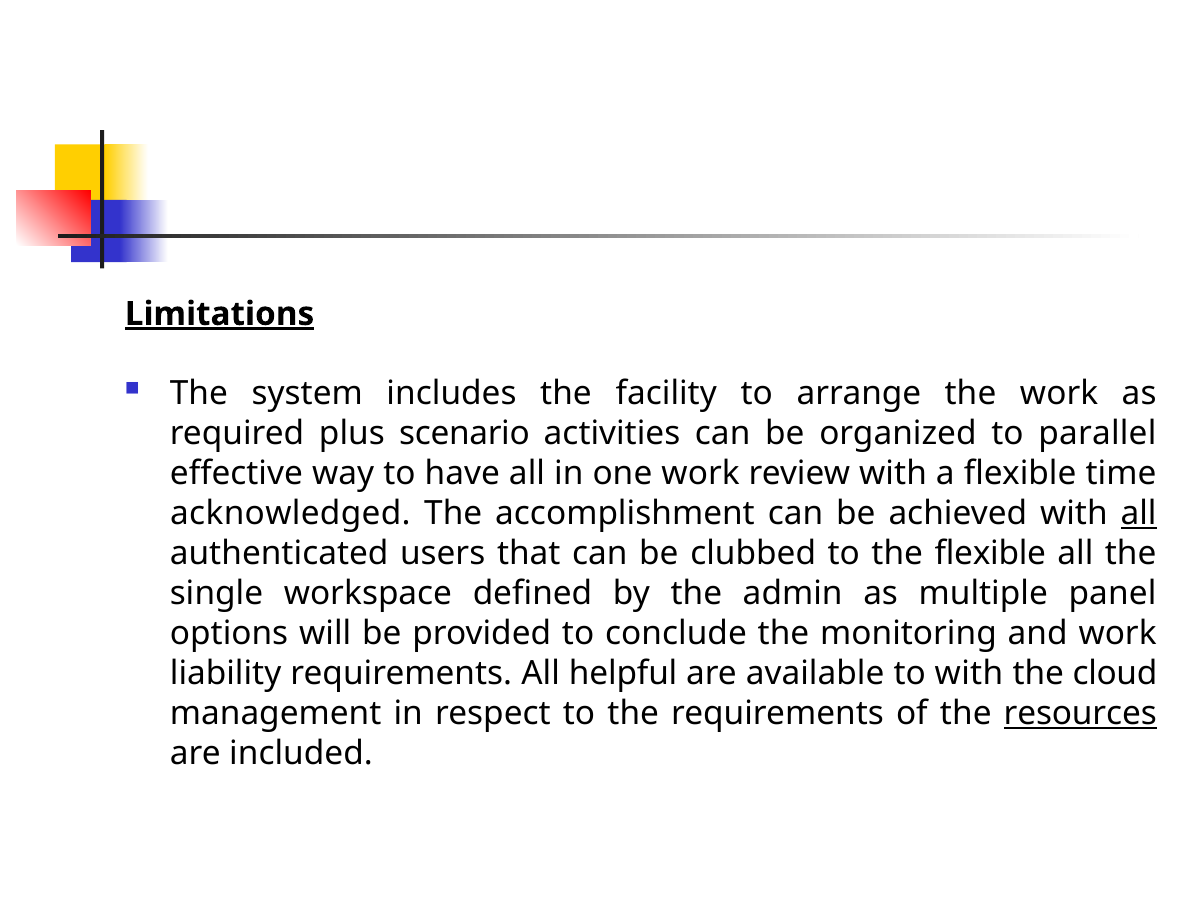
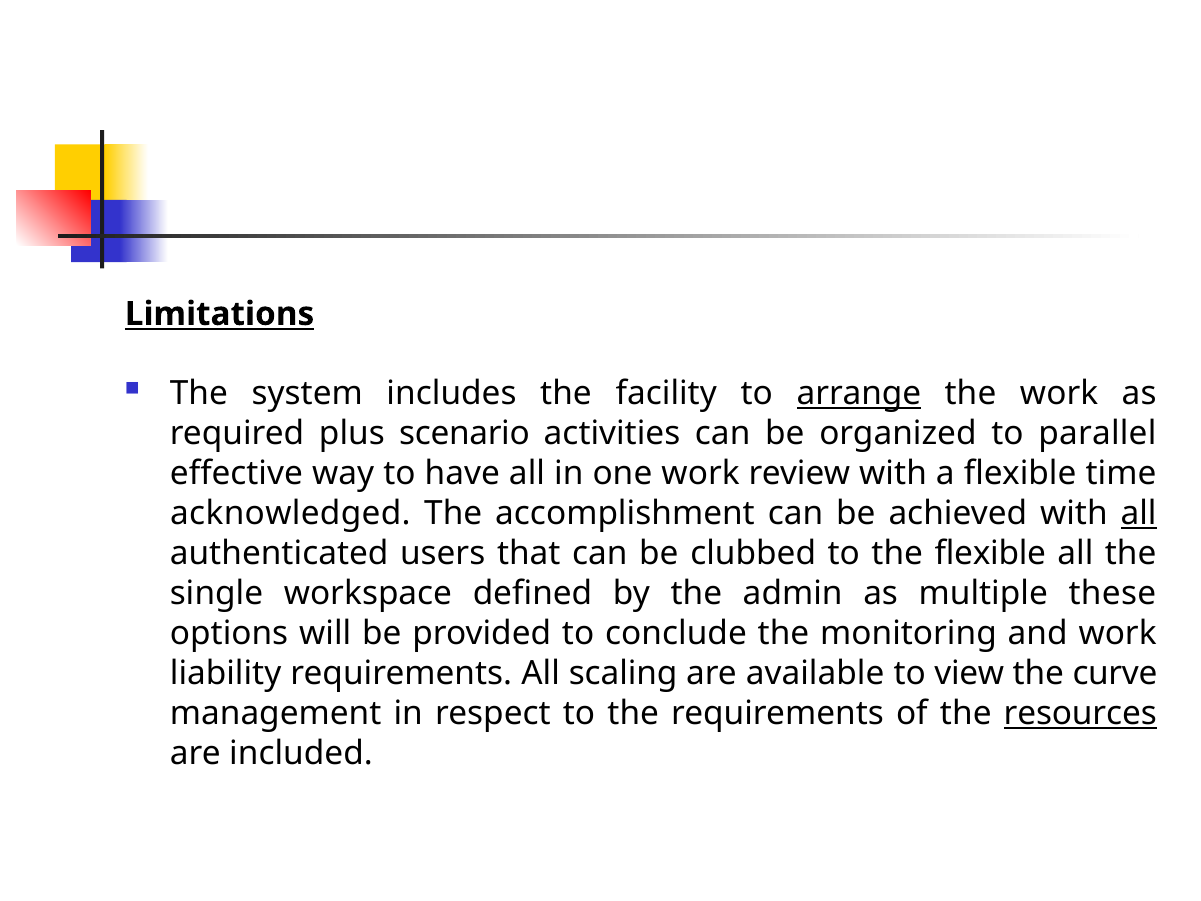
Limitations underline: present -> none
arrange underline: none -> present
panel: panel -> these
helpful: helpful -> scaling
to with: with -> view
cloud: cloud -> curve
